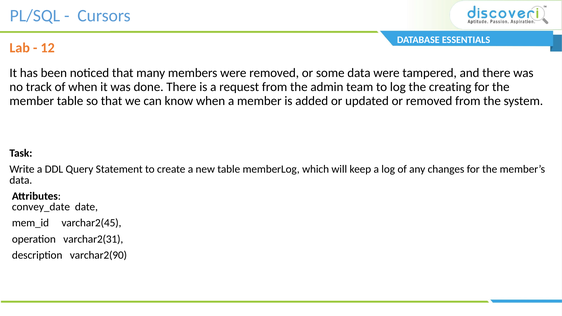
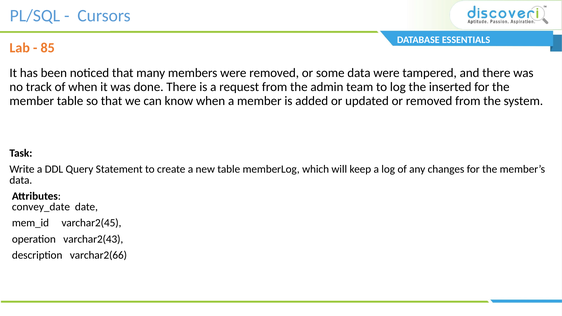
12: 12 -> 85
creating: creating -> inserted
varchar2(31: varchar2(31 -> varchar2(43
varchar2(90: varchar2(90 -> varchar2(66
